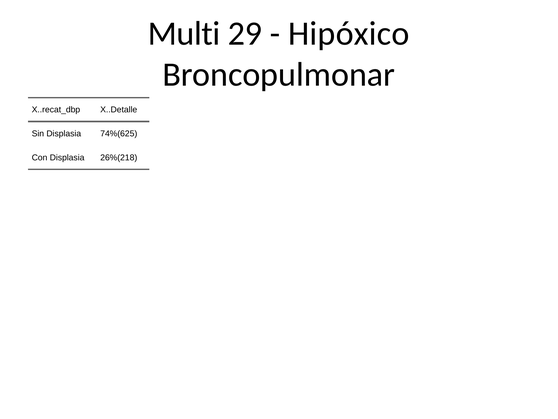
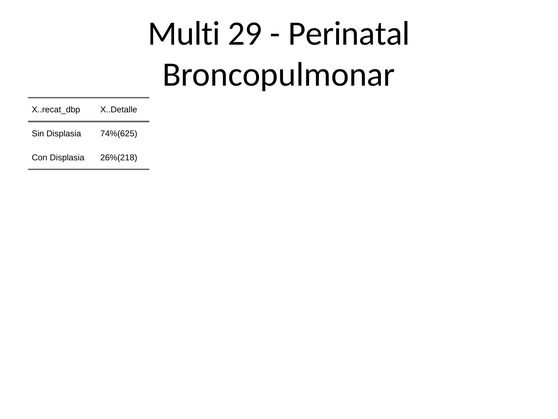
Hipóxico: Hipóxico -> Perinatal
